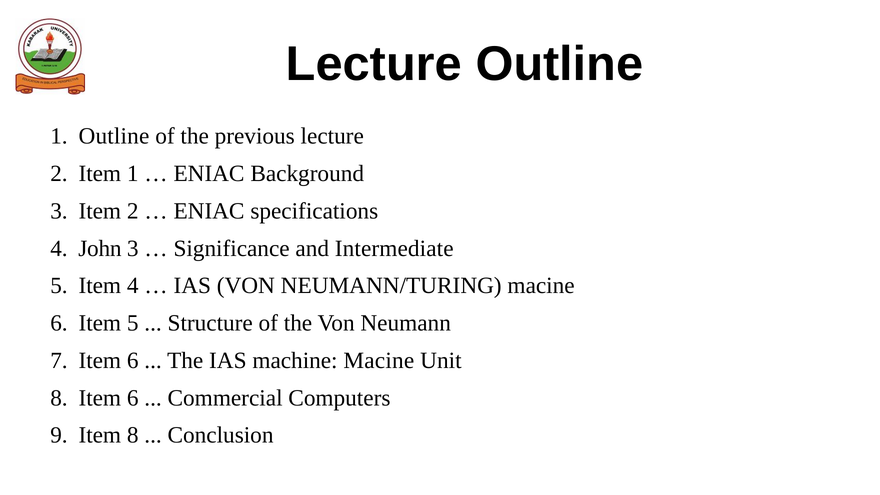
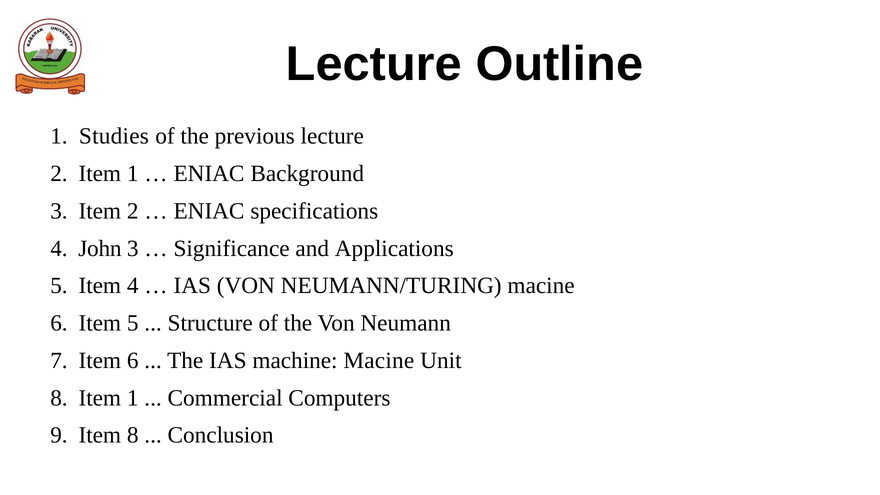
1 Outline: Outline -> Studies
Intermediate: Intermediate -> Applications
8 Item 6: 6 -> 1
